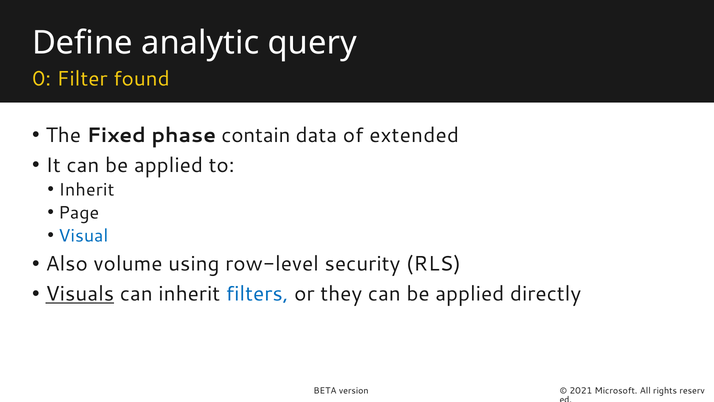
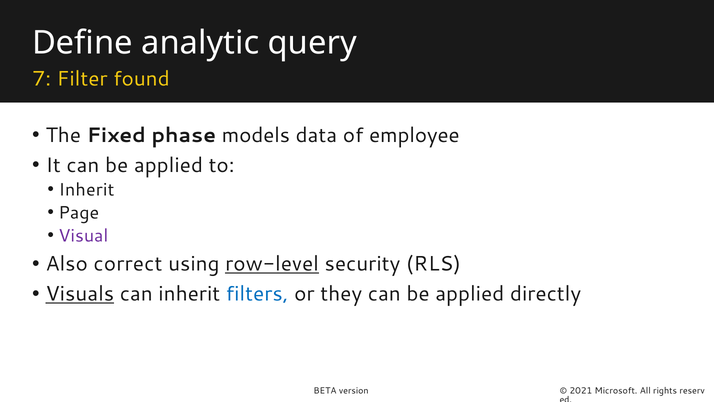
0: 0 -> 7
contain: contain -> models
extended: extended -> employee
Visual colour: blue -> purple
volume: volume -> correct
row-level underline: none -> present
